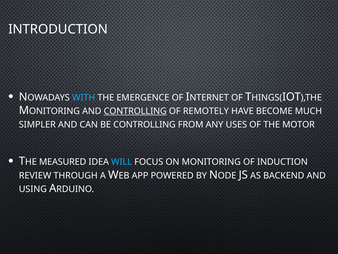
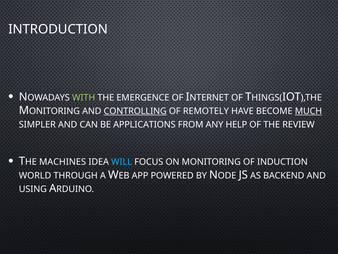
WITH colour: light blue -> light green
MUCH underline: none -> present
BE CONTROLLING: CONTROLLING -> APPLICATIONS
USES: USES -> HELP
MOTOR: MOTOR -> REVIEW
MEASURED: MEASURED -> MACHINES
REVIEW: REVIEW -> WORLD
